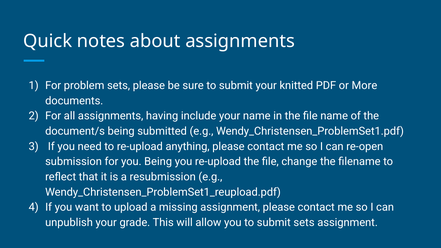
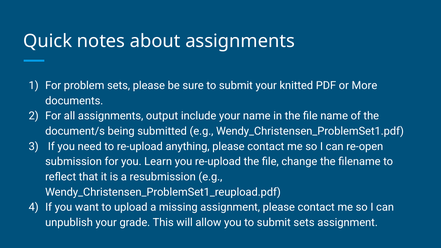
having: having -> output
you Being: Being -> Learn
